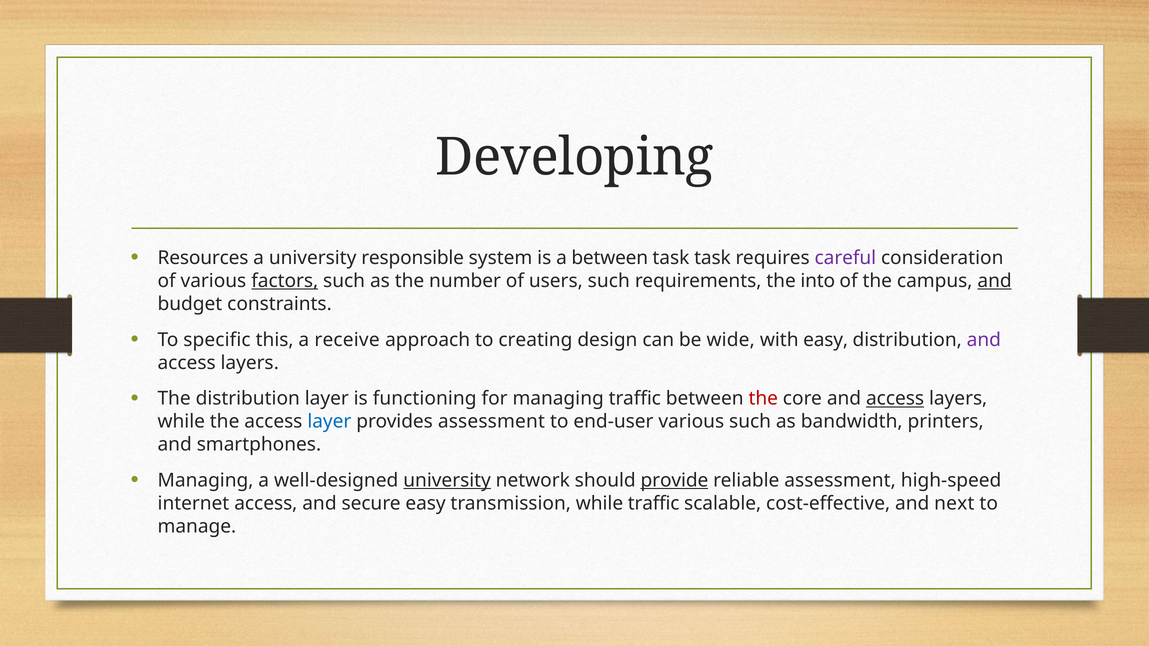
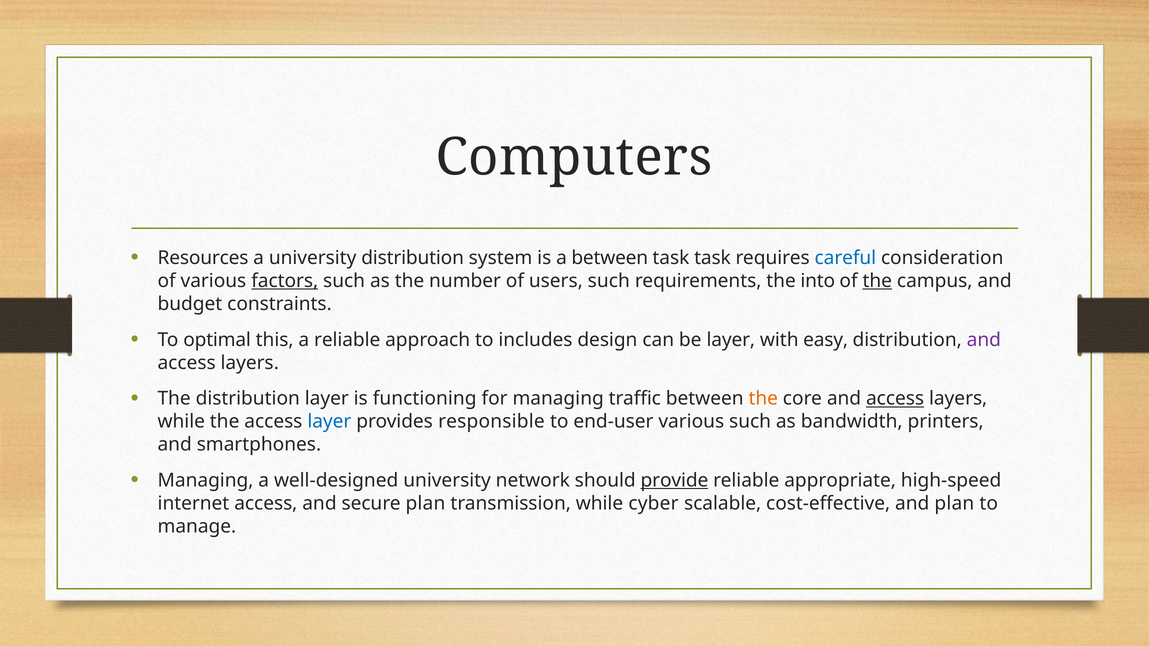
Developing: Developing -> Computers
university responsible: responsible -> distribution
careful colour: purple -> blue
the at (877, 281) underline: none -> present
and at (995, 281) underline: present -> none
specific: specific -> optimal
a receive: receive -> reliable
creating: creating -> includes
be wide: wide -> layer
the at (763, 399) colour: red -> orange
provides assessment: assessment -> responsible
university at (447, 481) underline: present -> none
reliable assessment: assessment -> appropriate
secure easy: easy -> plan
while traffic: traffic -> cyber
and next: next -> plan
